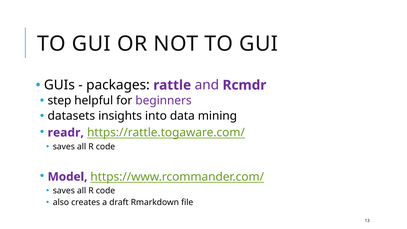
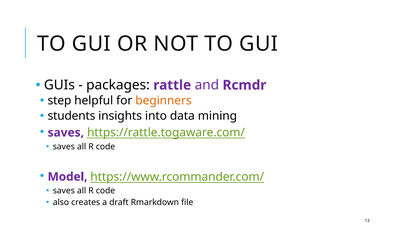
beginners colour: purple -> orange
datasets: datasets -> students
readr at (66, 133): readr -> saves
